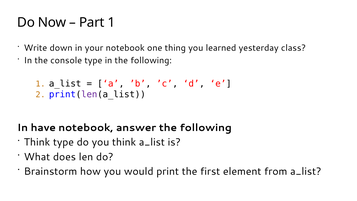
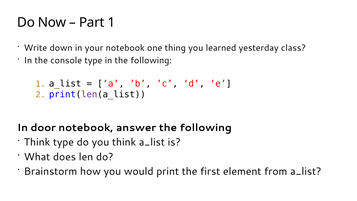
have: have -> door
